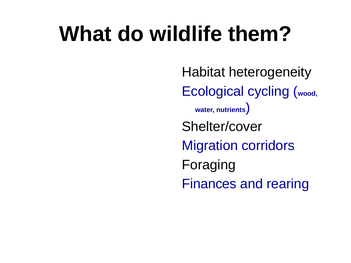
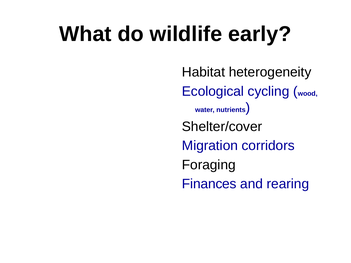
them: them -> early
